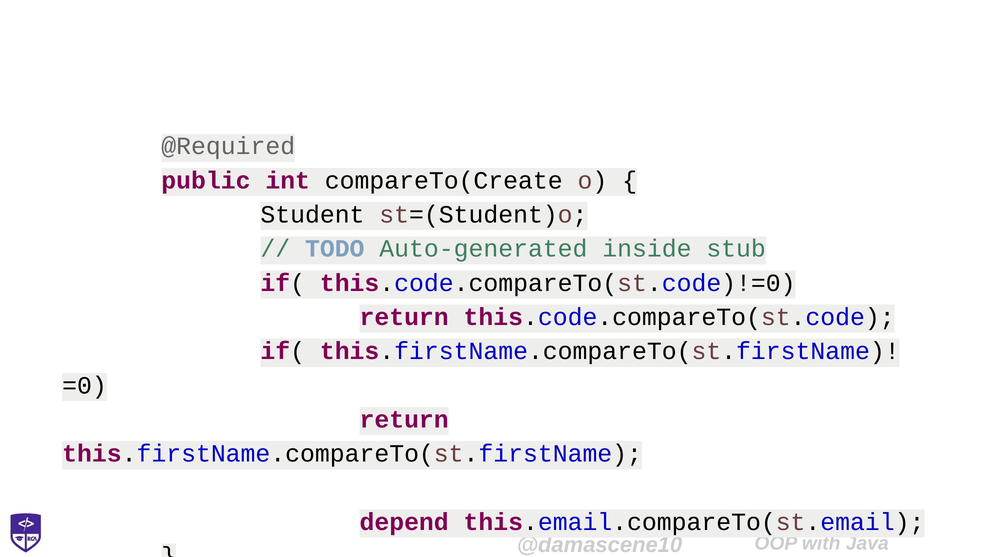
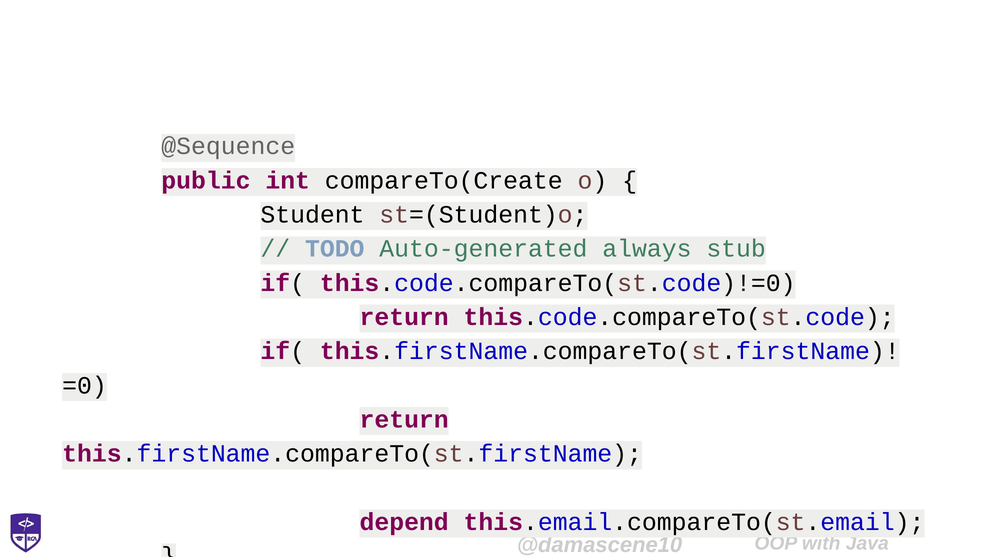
@Required: @Required -> @Sequence
inside: inside -> always
